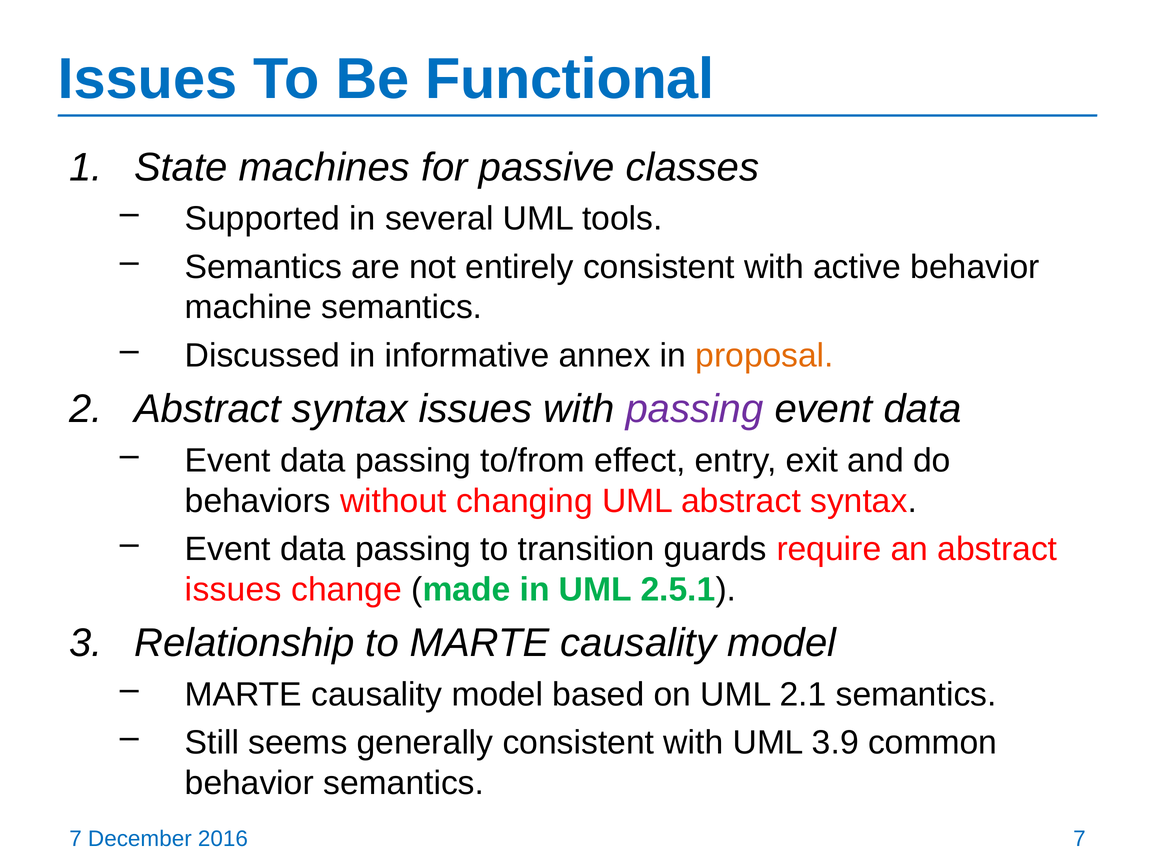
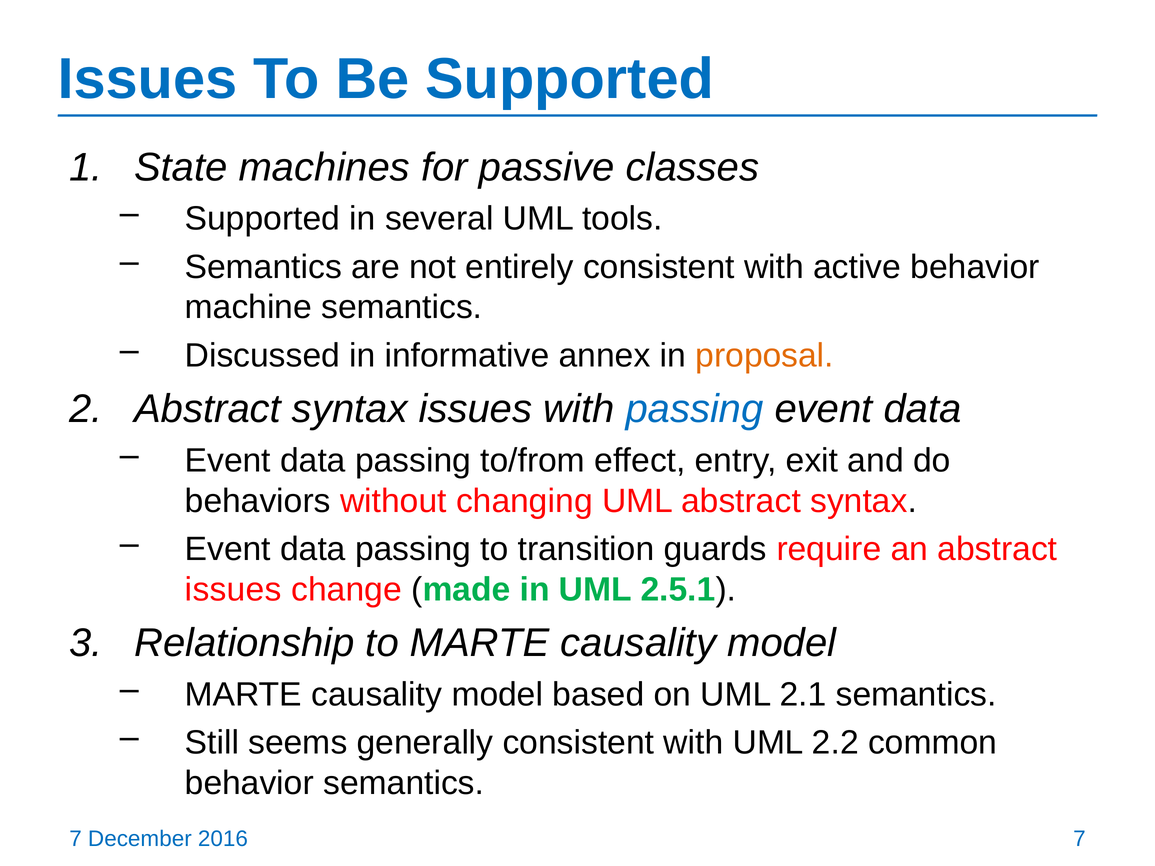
Be Functional: Functional -> Supported
passing at (695, 409) colour: purple -> blue
3.9: 3.9 -> 2.2
